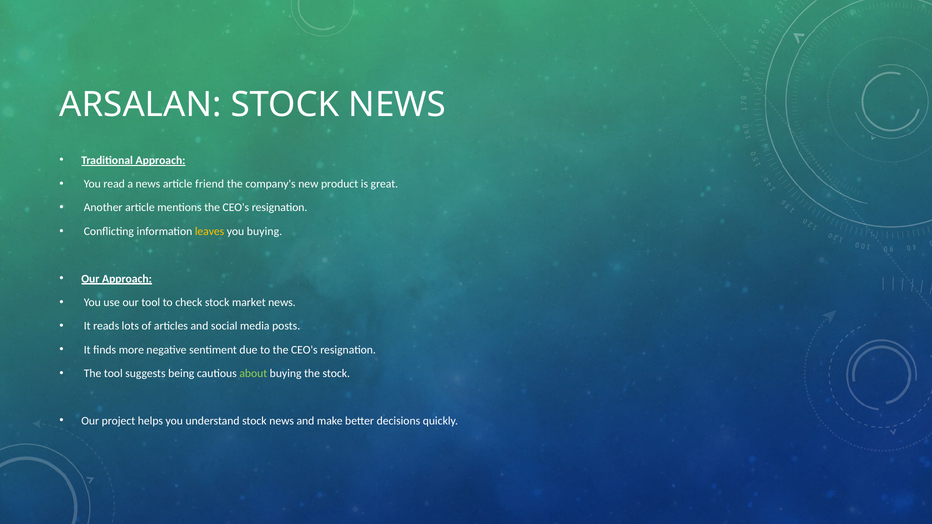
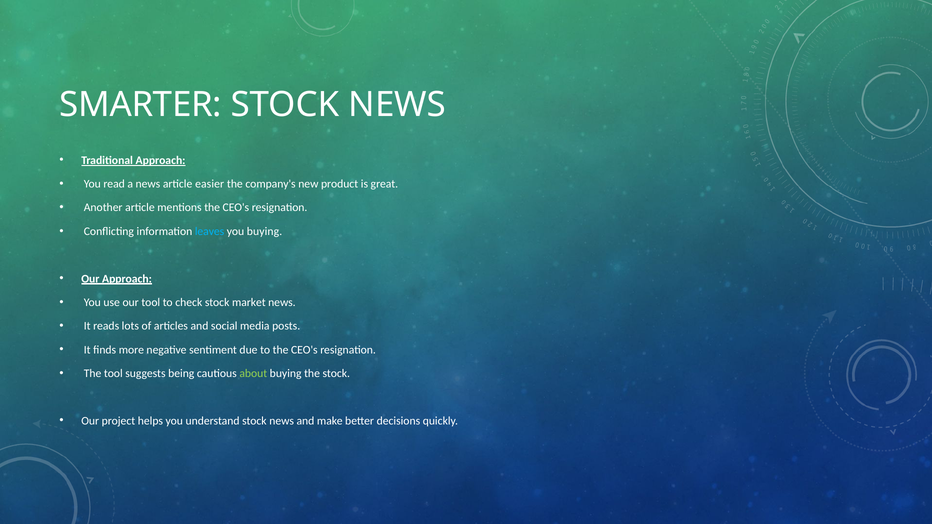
ARSALAN: ARSALAN -> SMARTER
friend: friend -> easier
leaves colour: yellow -> light blue
